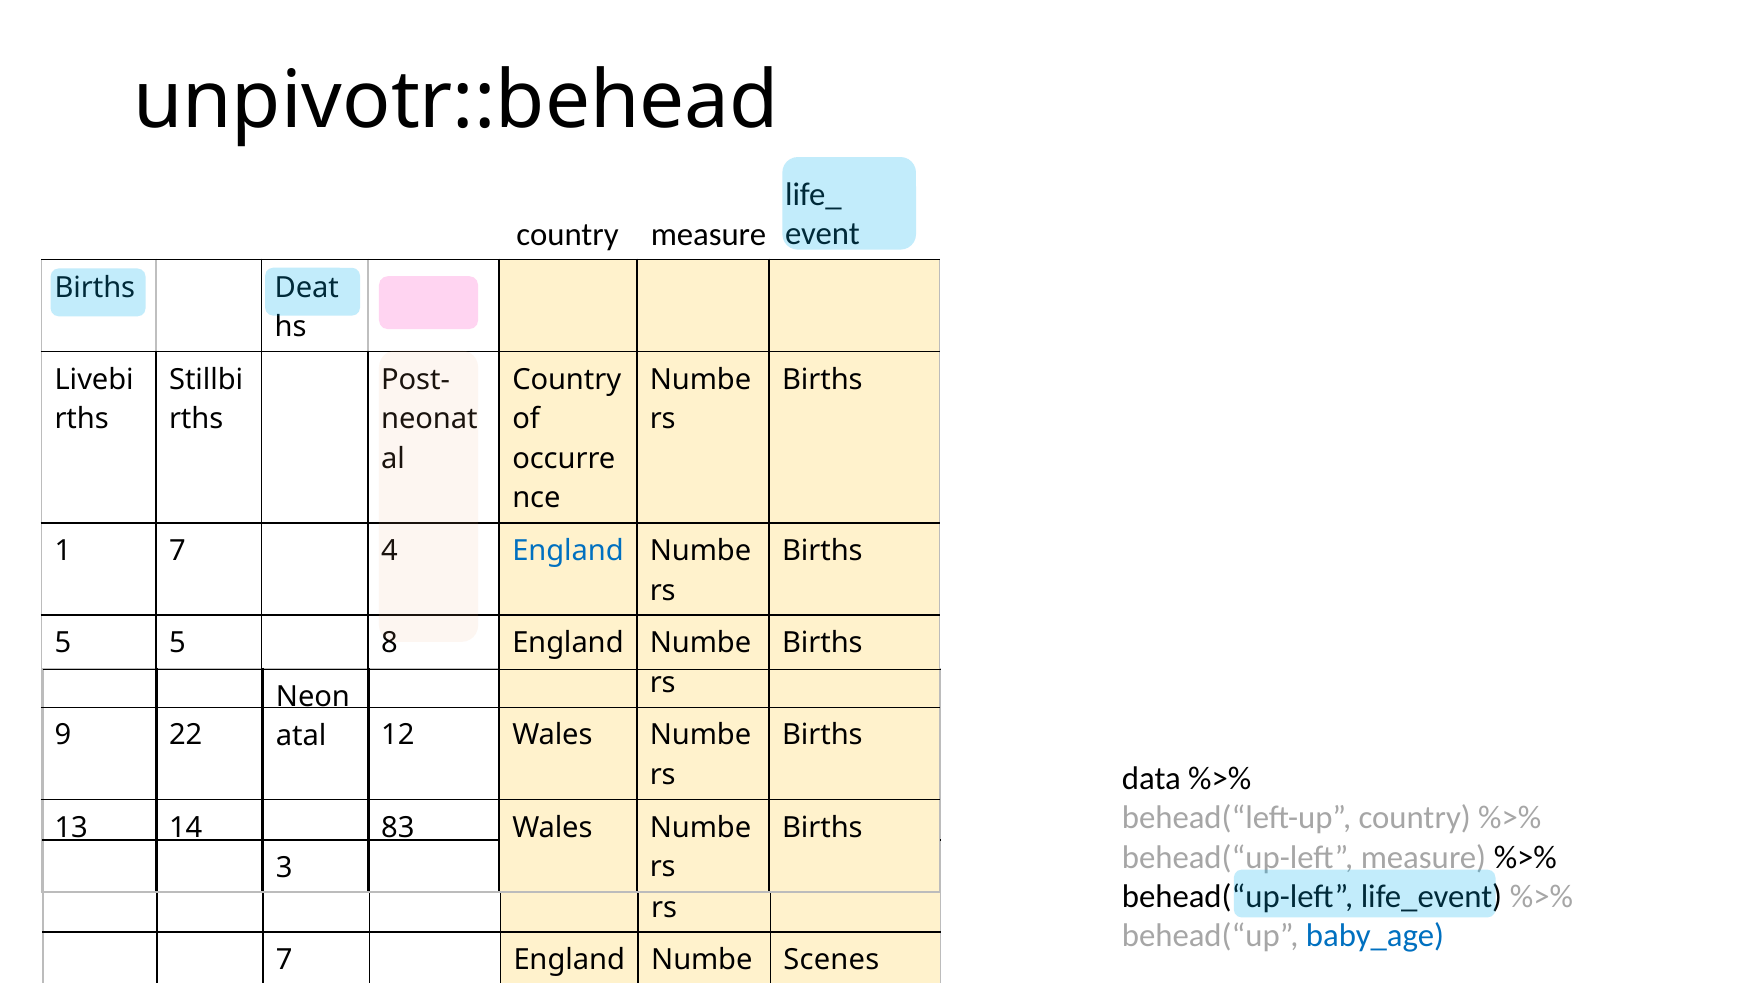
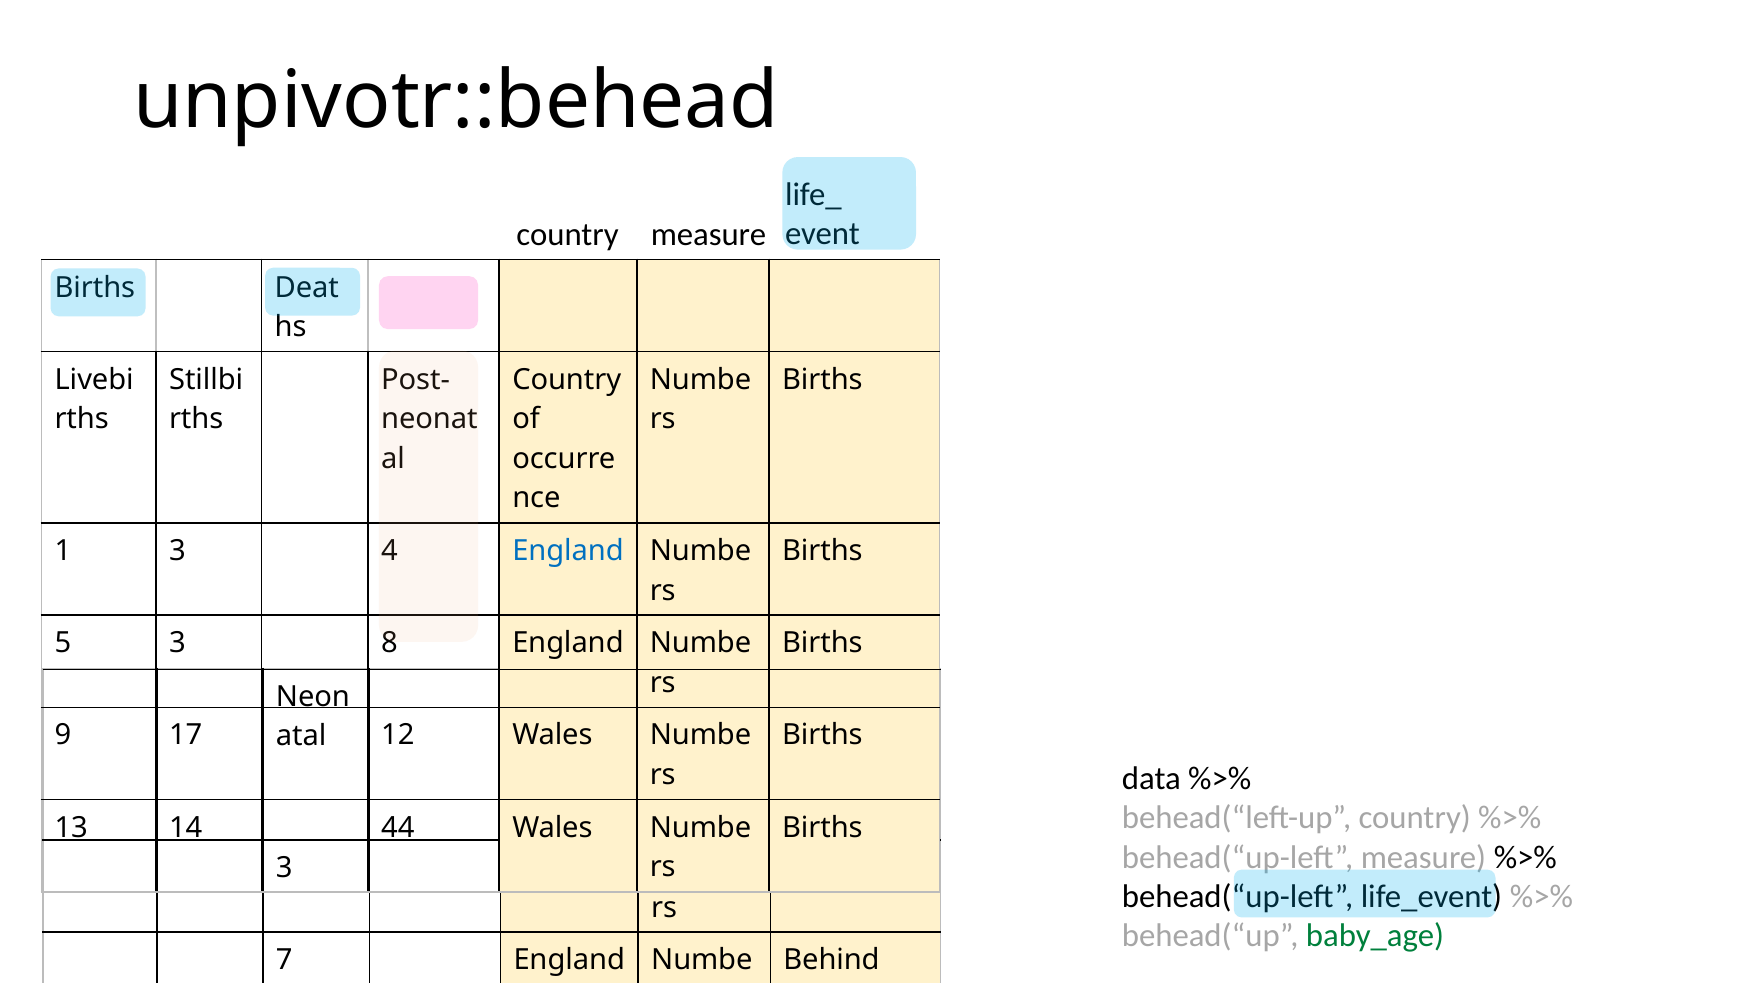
1 7: 7 -> 3
5 5: 5 -> 3
22: 22 -> 17
83: 83 -> 44
baby_age colour: blue -> green
Scenes: Scenes -> Behind
